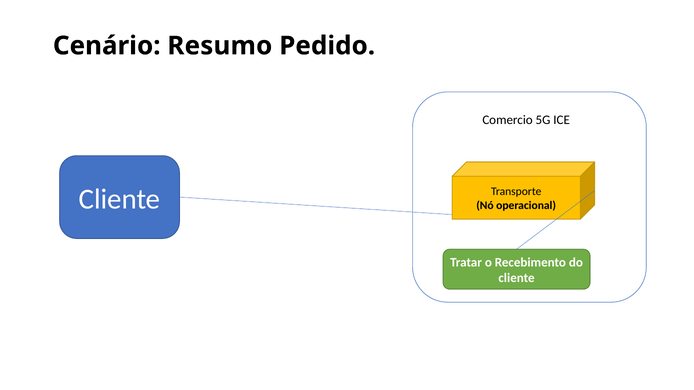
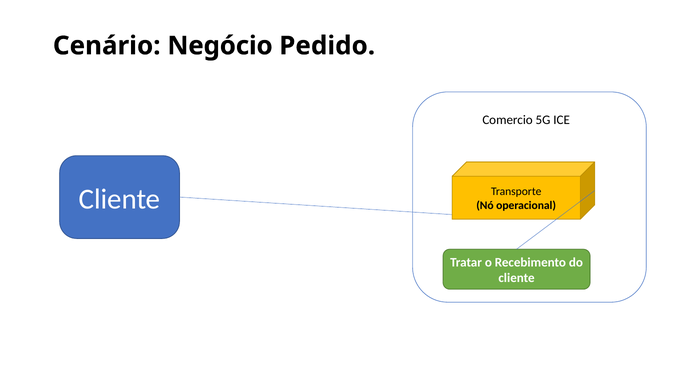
Resumo: Resumo -> Negócio
